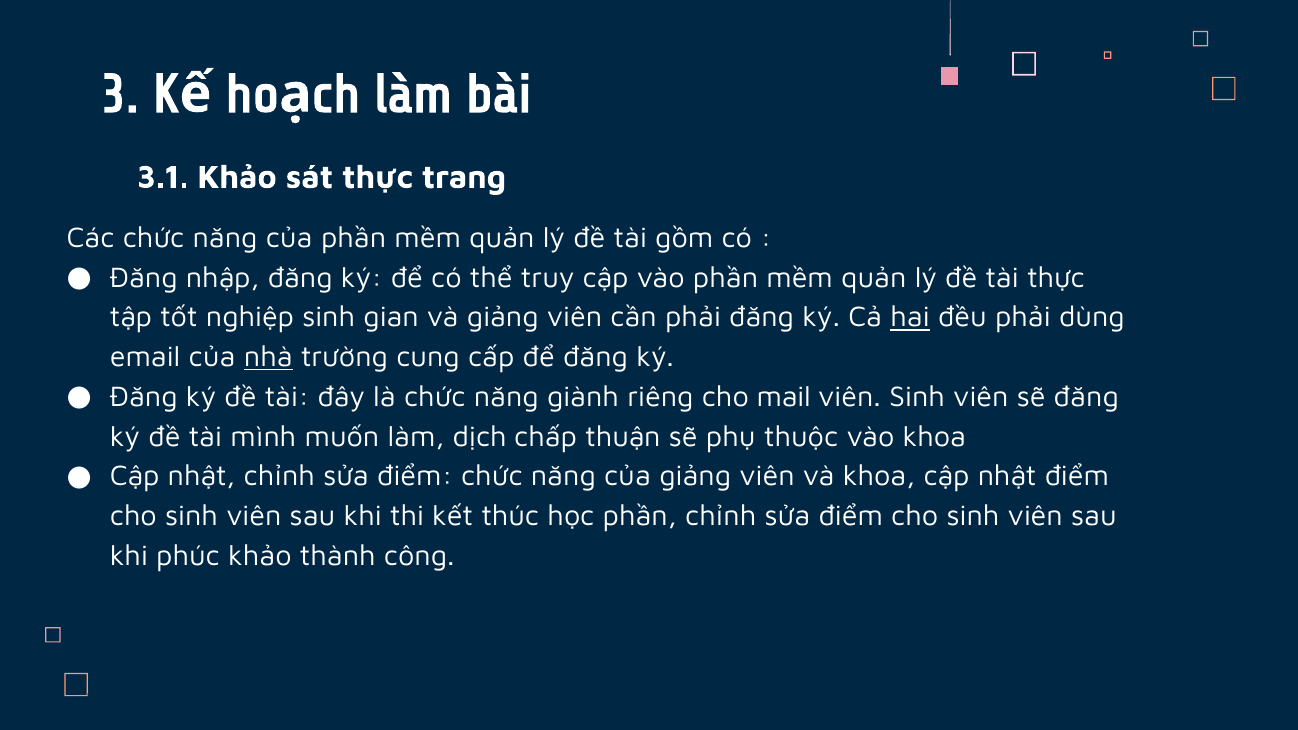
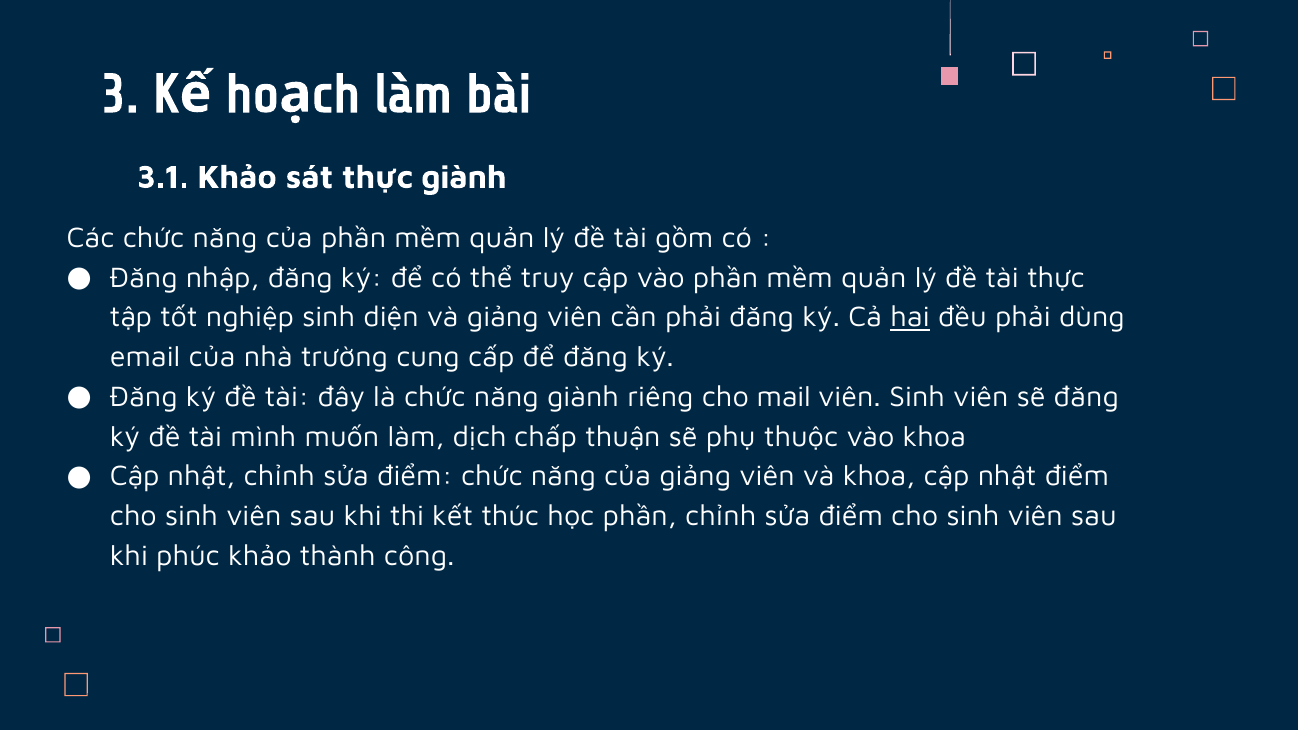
thực trang: trang -> giành
gian: gian -> diện
nhà underline: present -> none
